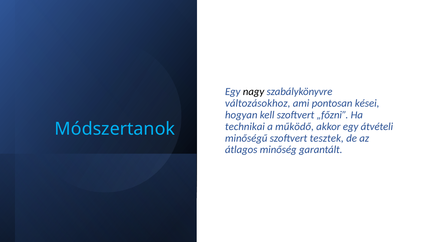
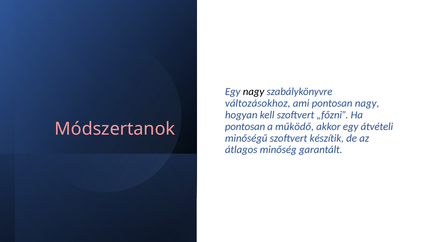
pontosan kései: kései -> nagy
technikai at (245, 126): technikai -> pontosan
Módszertanok colour: light blue -> pink
tesztek: tesztek -> készítik
